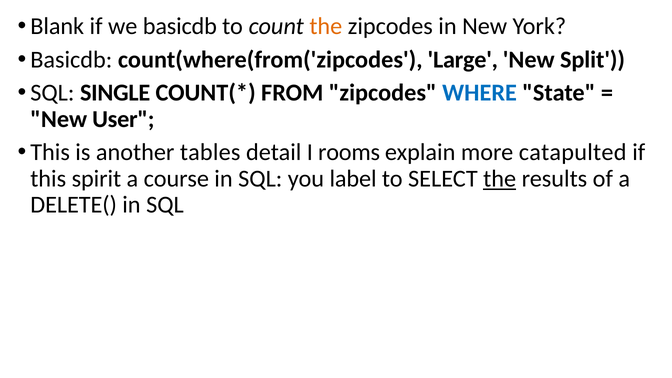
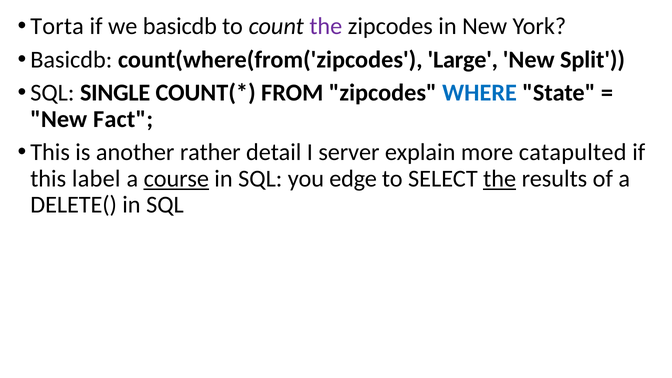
Blank: Blank -> Torta
the at (326, 26) colour: orange -> purple
User: User -> Fact
tables: tables -> rather
rooms: rooms -> server
spirit: spirit -> label
course underline: none -> present
label: label -> edge
